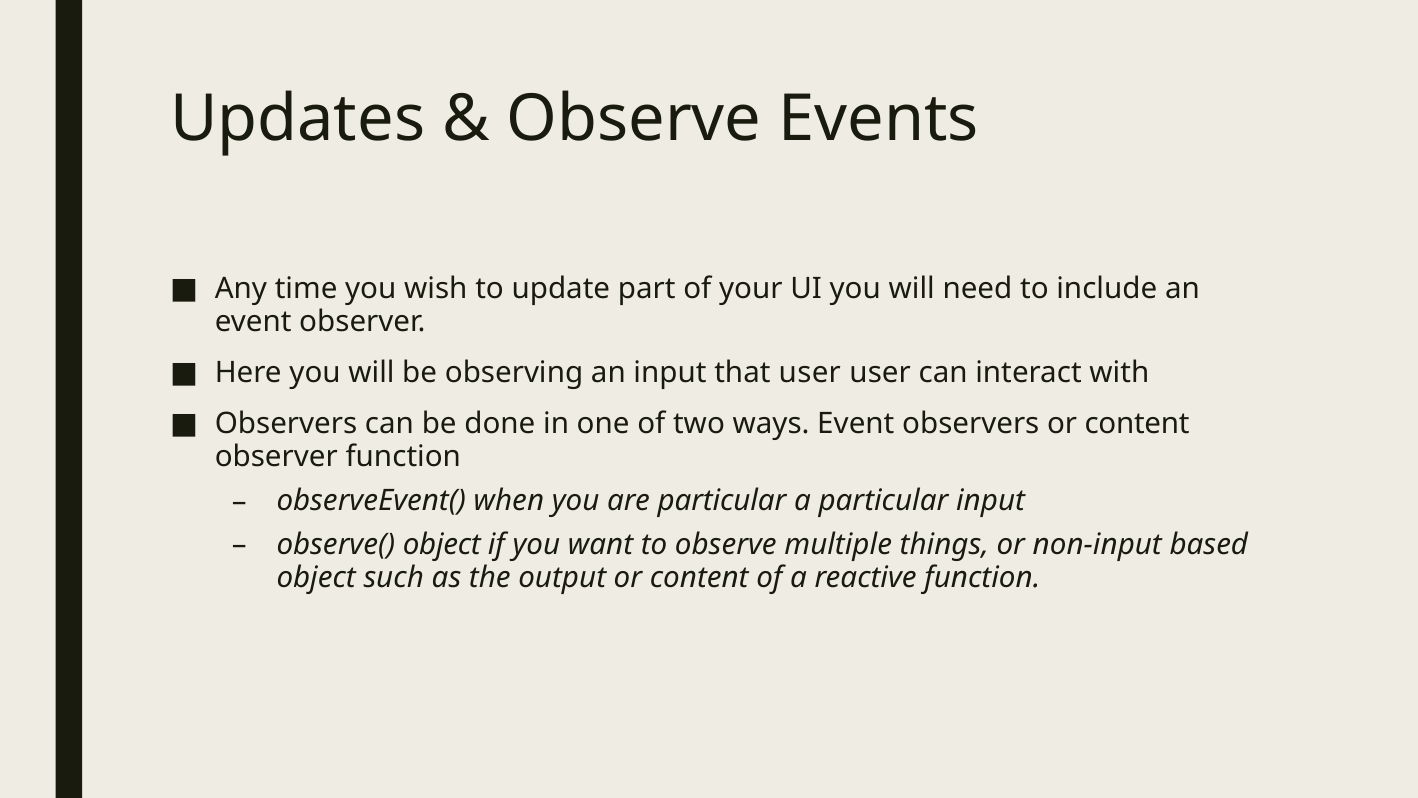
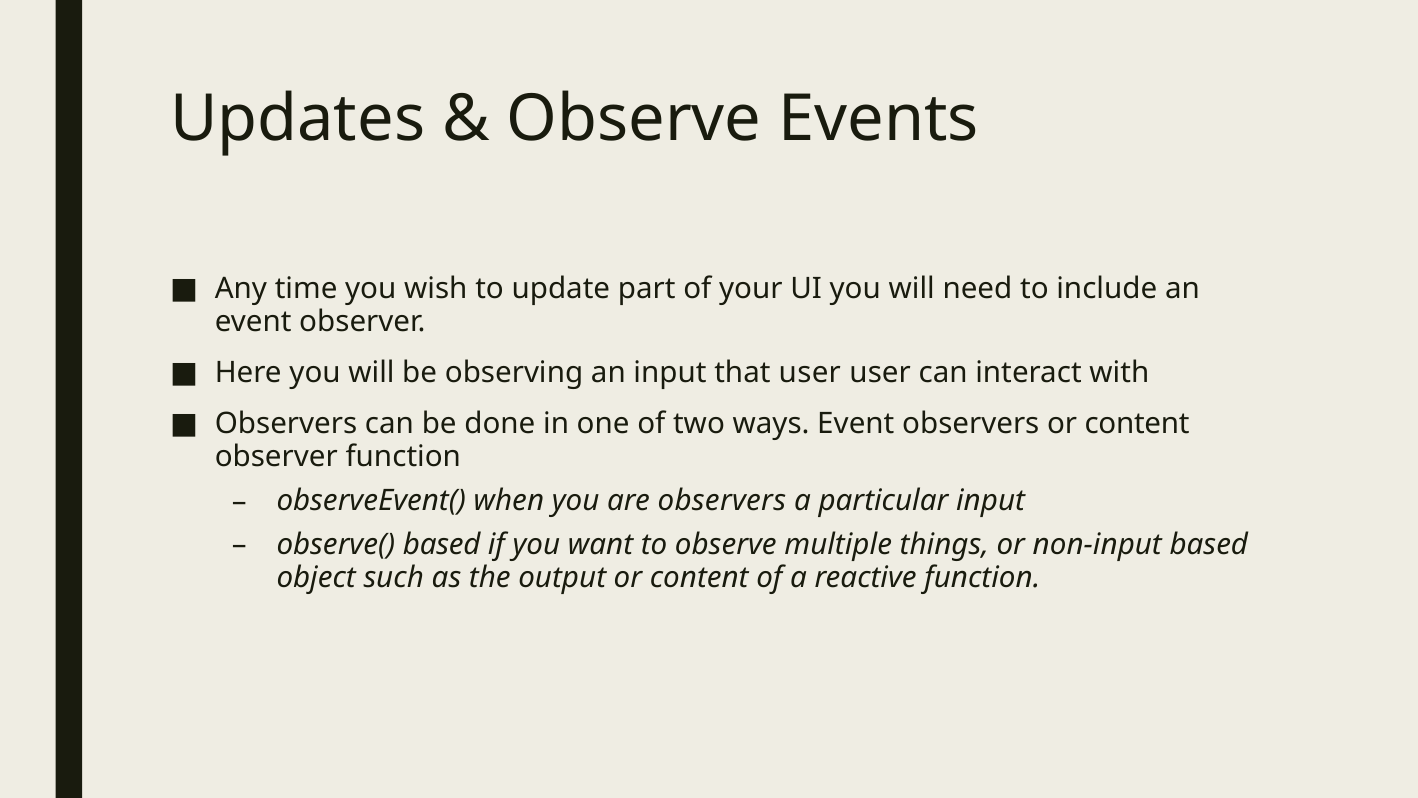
are particular: particular -> observers
observe( object: object -> based
